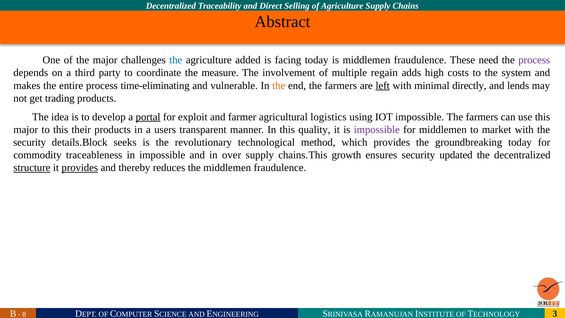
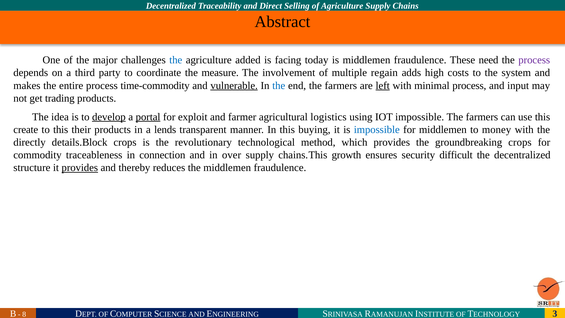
time-eliminating: time-eliminating -> time-commodity
vulnerable underline: none -> present
the at (279, 85) colour: orange -> blue
minimal directly: directly -> process
lends: lends -> input
develop underline: none -> present
major at (26, 129): major -> create
users: users -> lends
quality: quality -> buying
impossible at (377, 129) colour: purple -> blue
market: market -> money
security at (30, 142): security -> directly
details.Block seeks: seeks -> crops
groundbreaking today: today -> crops
in impossible: impossible -> connection
updated: updated -> difficult
structure underline: present -> none
